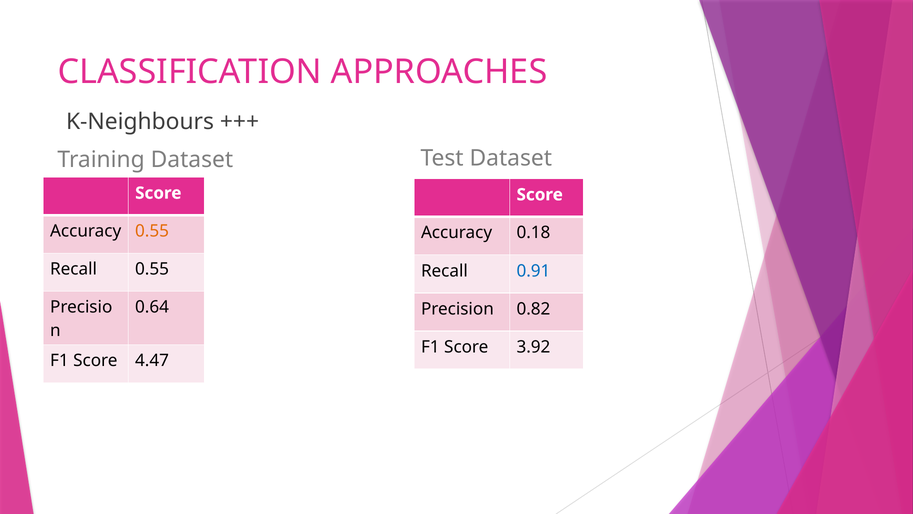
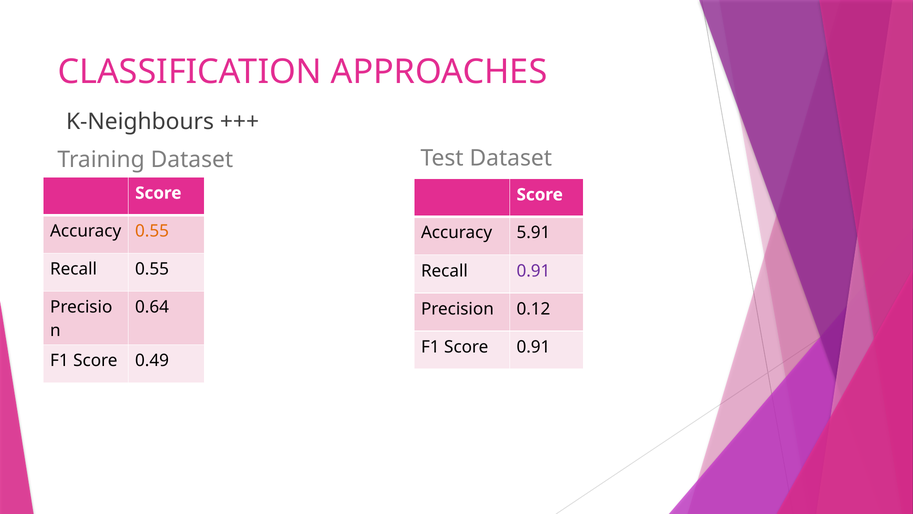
0.18: 0.18 -> 5.91
0.91 at (533, 271) colour: blue -> purple
0.82: 0.82 -> 0.12
Score 3.92: 3.92 -> 0.91
4.47: 4.47 -> 0.49
